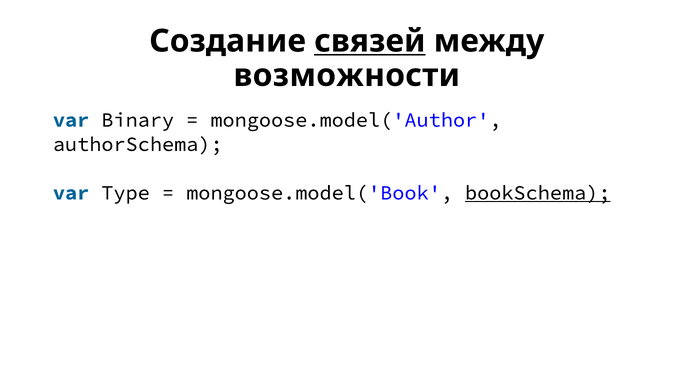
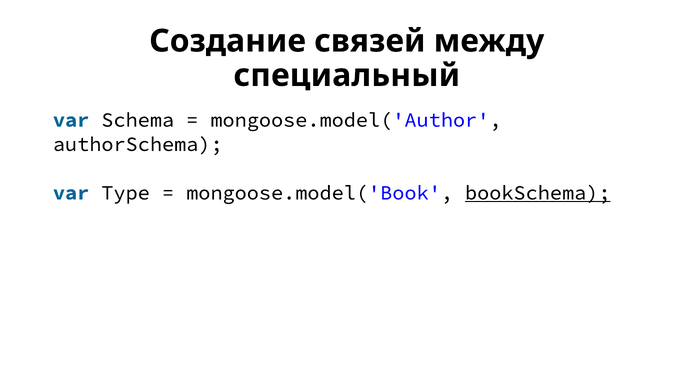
связей underline: present -> none
возможности: возможности -> специальный
Binary: Binary -> Schema
